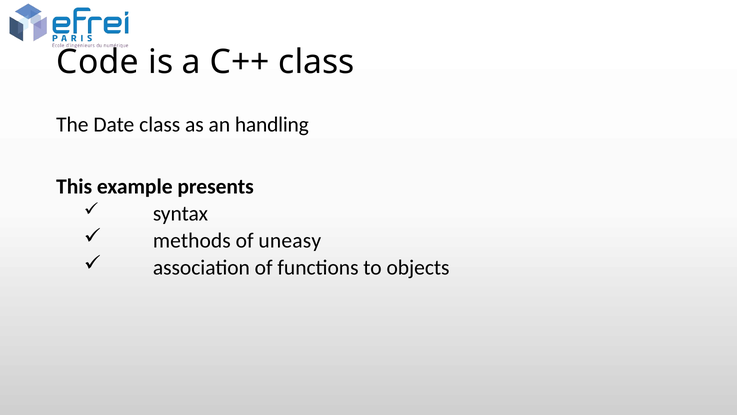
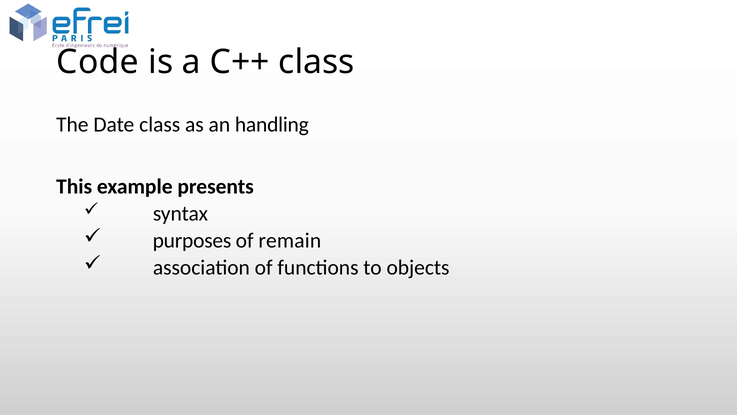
methods: methods -> purposes
uneasy: uneasy -> remain
